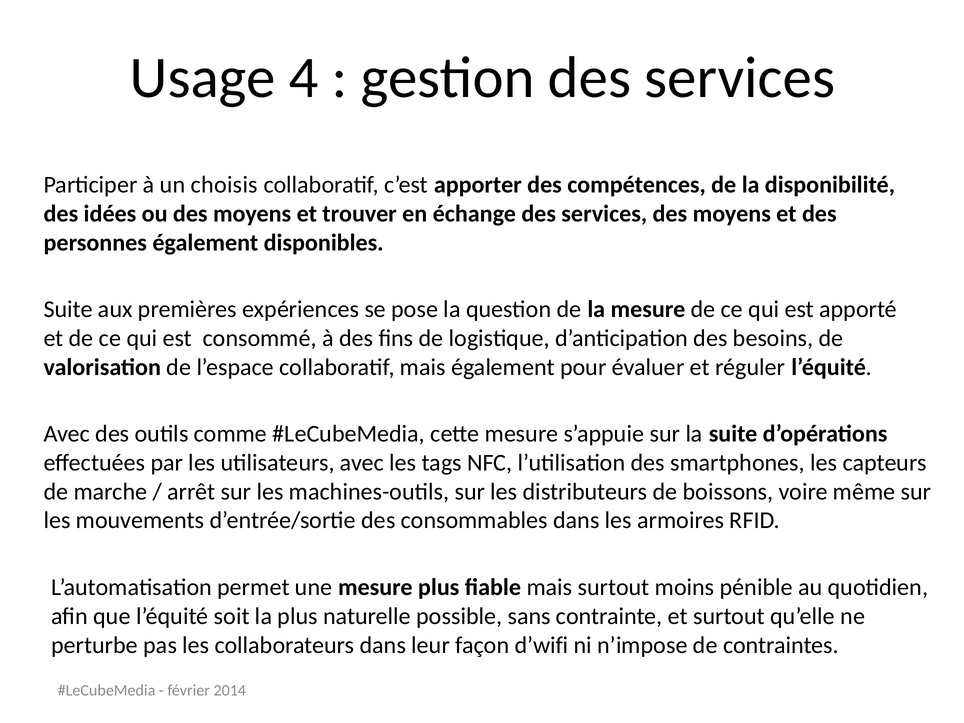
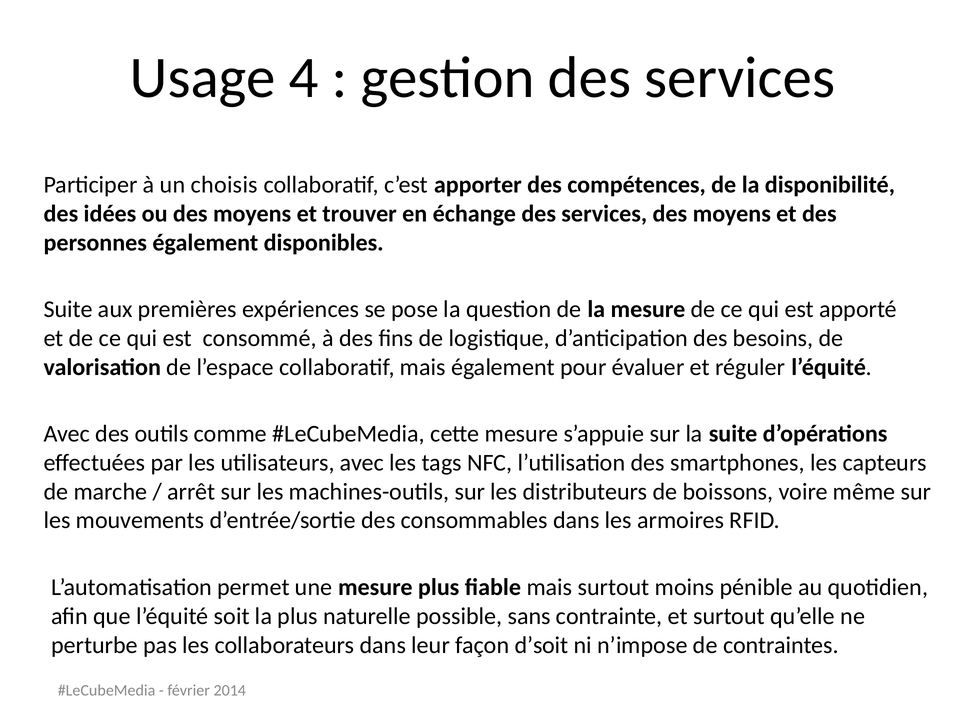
d’wifi: d’wifi -> d’soit
